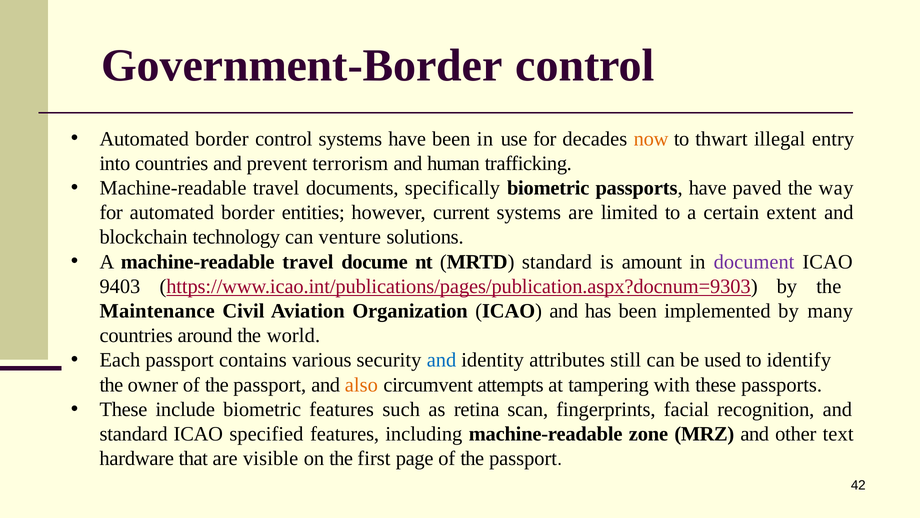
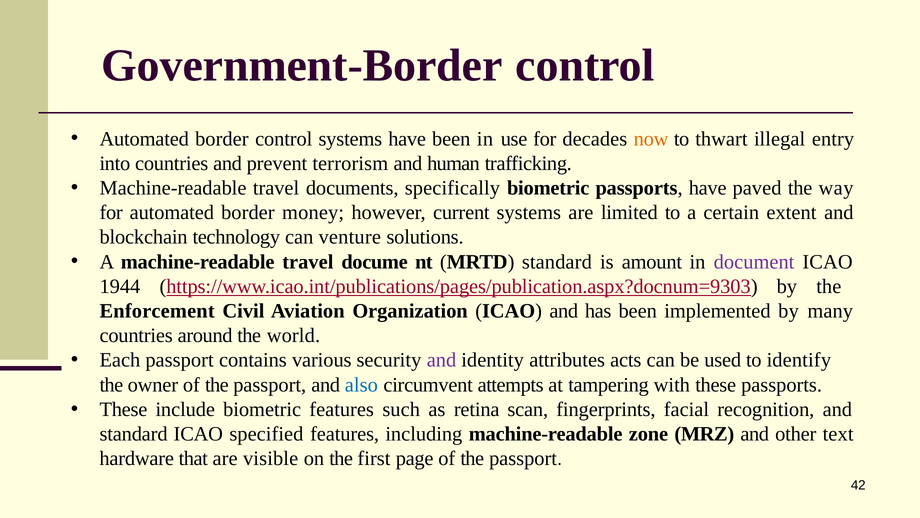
entities: entities -> money
9403: 9403 -> 1944
Maintenance: Maintenance -> Enforcement
and at (442, 360) colour: blue -> purple
still: still -> acts
also colour: orange -> blue
